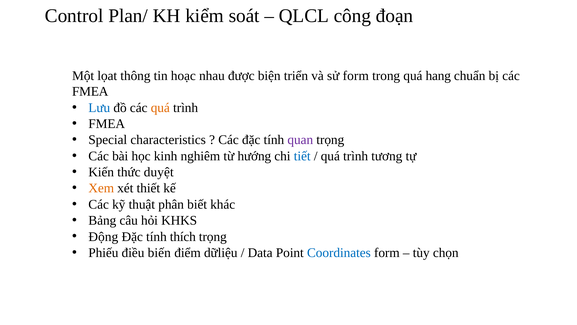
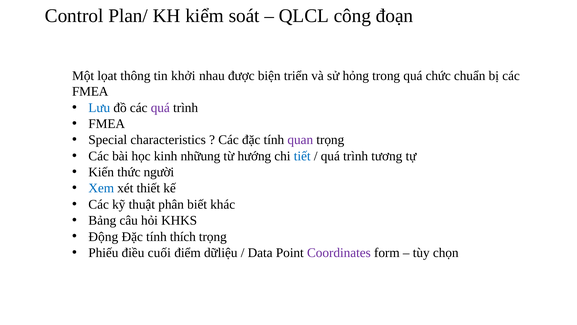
hoạc: hoạc -> khởi
sử form: form -> hỏng
hang: hang -> chức
quá at (160, 108) colour: orange -> purple
nghiêm: nghiêm -> nhữung
duyệt: duyệt -> người
Xem colour: orange -> blue
biến: biến -> cuối
Coordinates colour: blue -> purple
